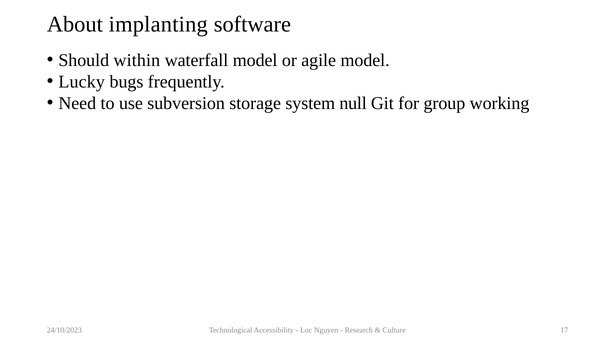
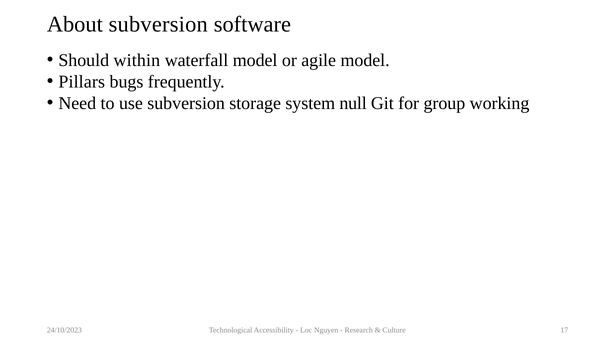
About implanting: implanting -> subversion
Lucky: Lucky -> Pillars
